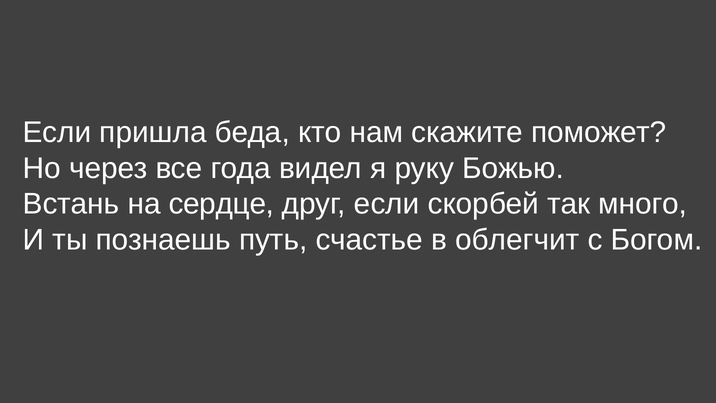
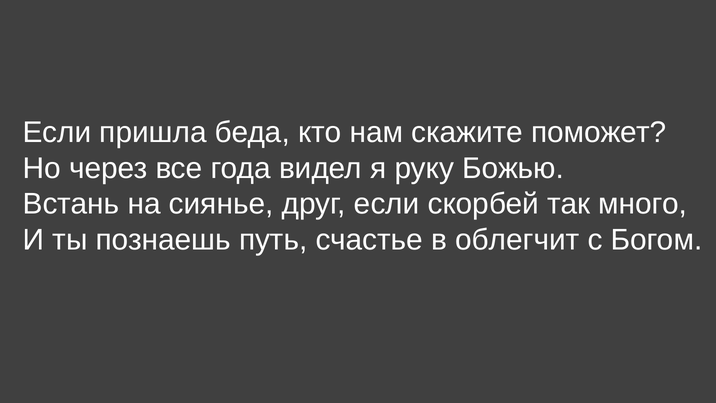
сердце: сердце -> сиянье
